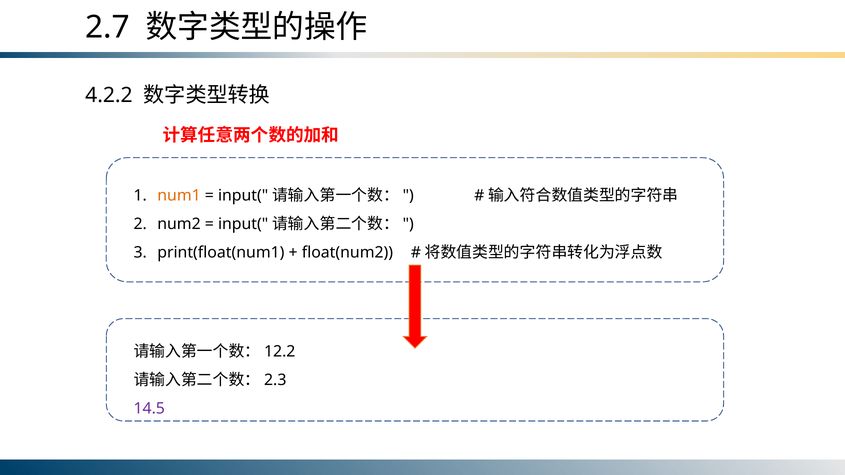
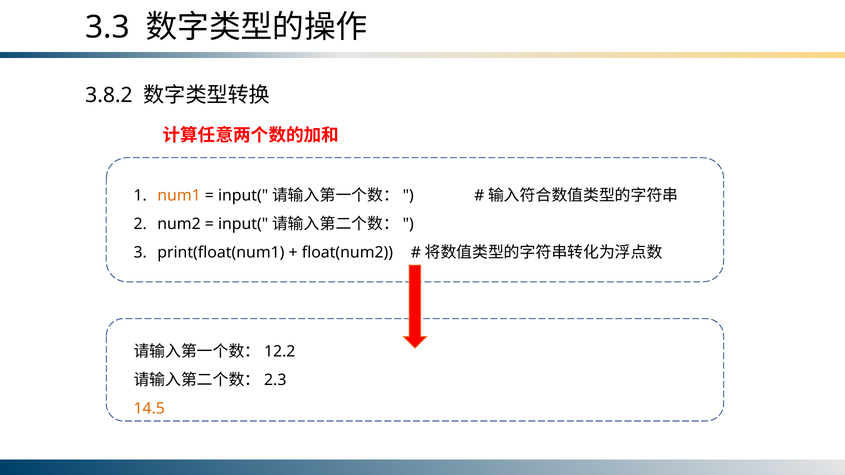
2.7: 2.7 -> 3.3
4.2.2: 4.2.2 -> 3.8.2
14.5 colour: purple -> orange
